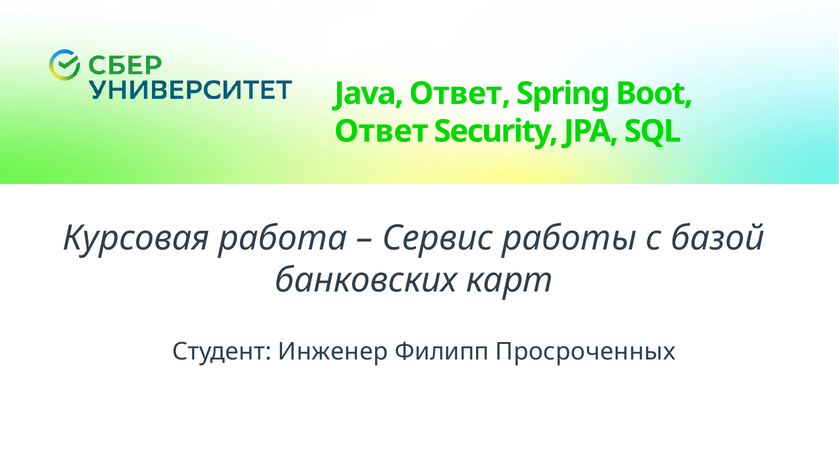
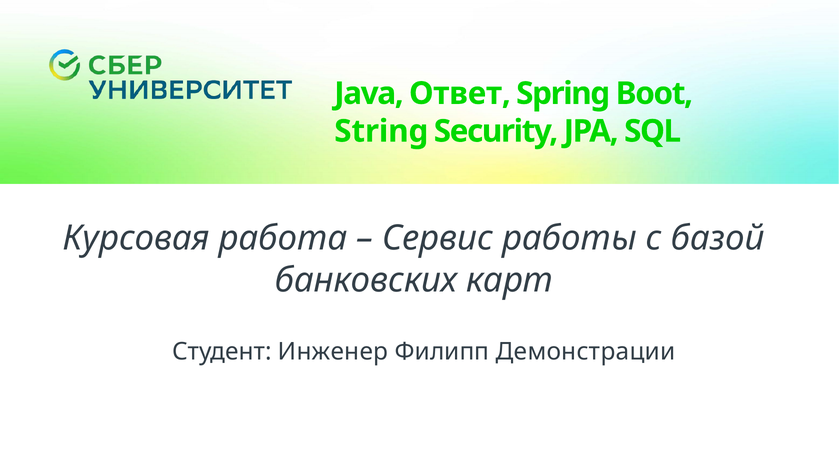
Ответ at (381, 131): Ответ -> String
Просроченных: Просроченных -> Демонстрации
